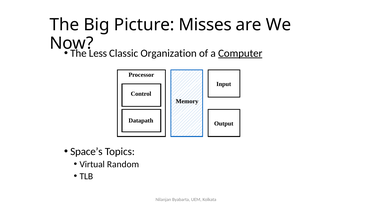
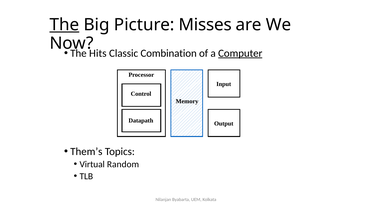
The at (64, 25) underline: none -> present
Less: Less -> Hits
Organization: Organization -> Combination
Space’s: Space’s -> Them’s
